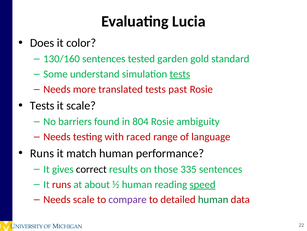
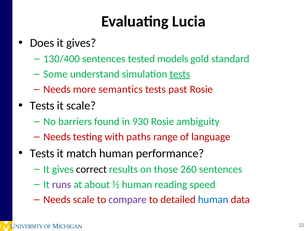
Does it color: color -> gives
130/160: 130/160 -> 130/400
garden: garden -> models
translated: translated -> semantics
804: 804 -> 930
raced: raced -> paths
Runs at (42, 153): Runs -> Tests
335: 335 -> 260
runs at (62, 184) colour: red -> purple
speed underline: present -> none
human at (213, 199) colour: green -> blue
